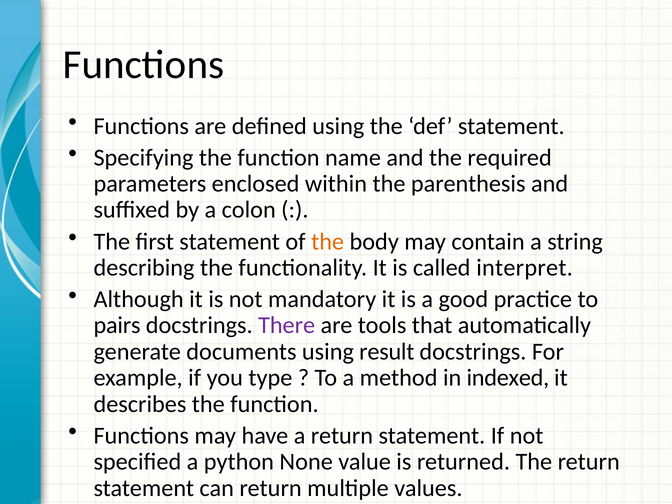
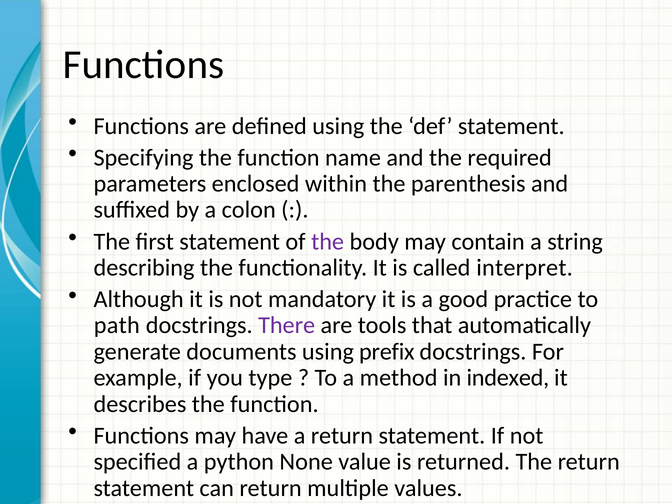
the at (328, 242) colour: orange -> purple
pairs: pairs -> path
result: result -> prefix
